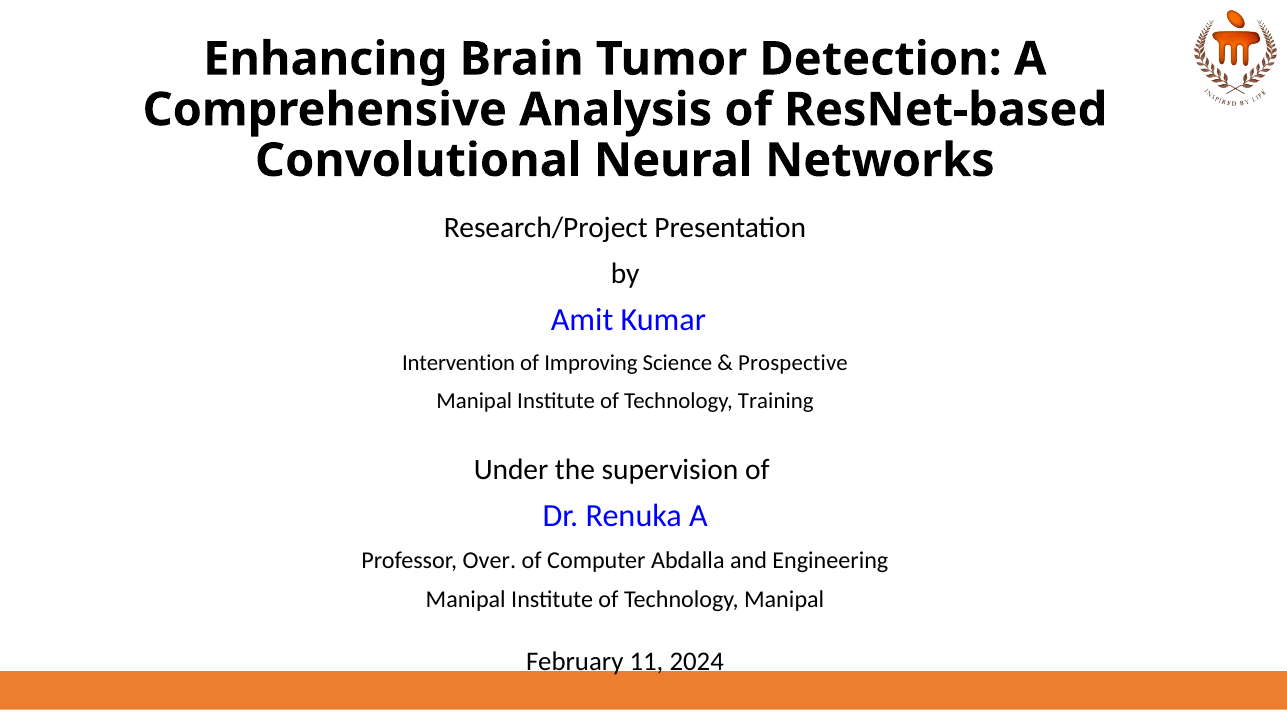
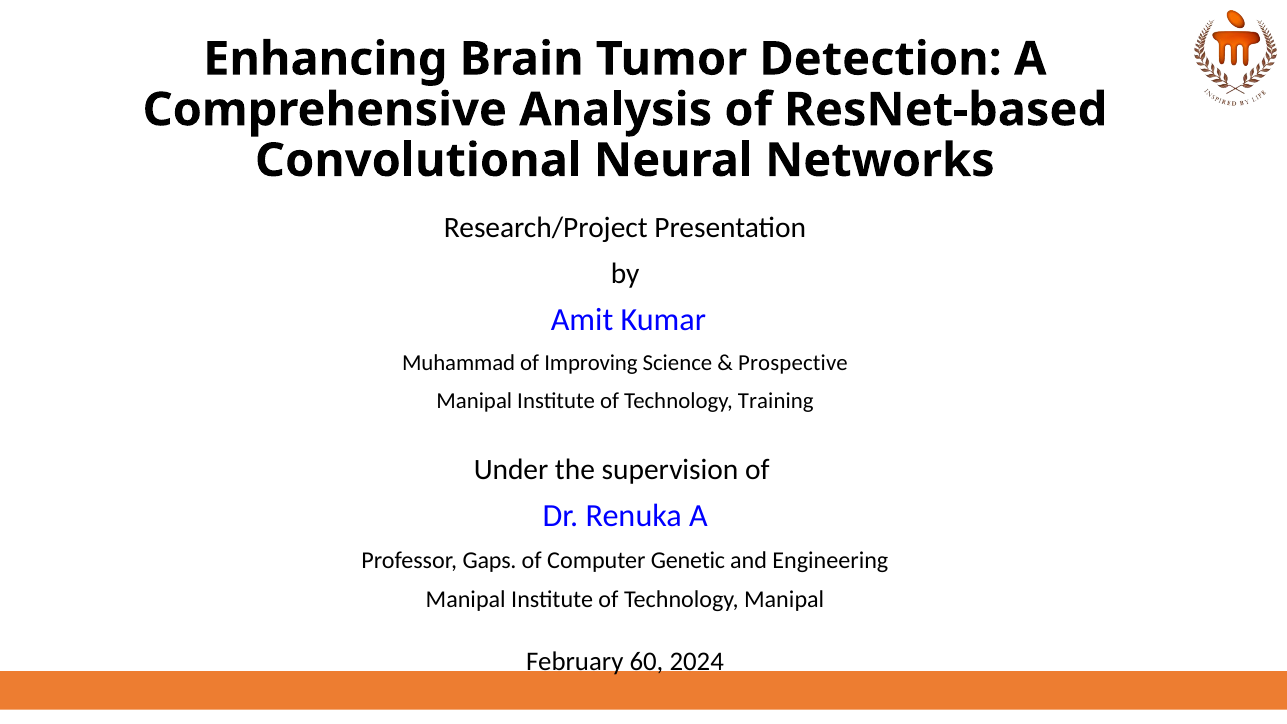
Intervention: Intervention -> Muhammad
Over: Over -> Gaps
Abdalla: Abdalla -> Genetic
11: 11 -> 60
